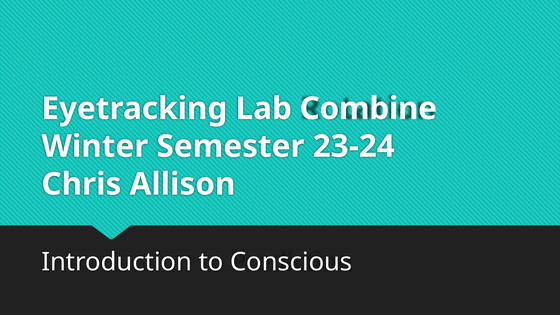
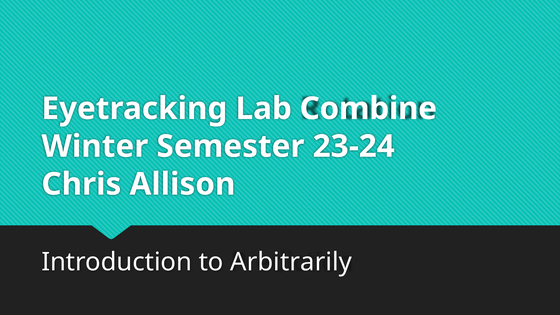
Conscious: Conscious -> Arbitrarily
